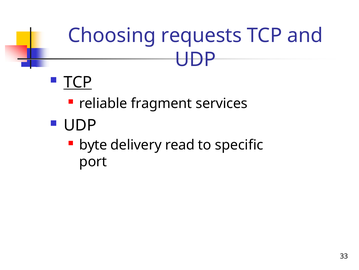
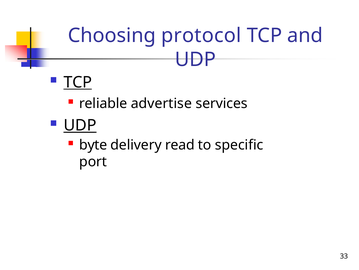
requests: requests -> protocol
fragment: fragment -> advertise
UDP at (80, 125) underline: none -> present
